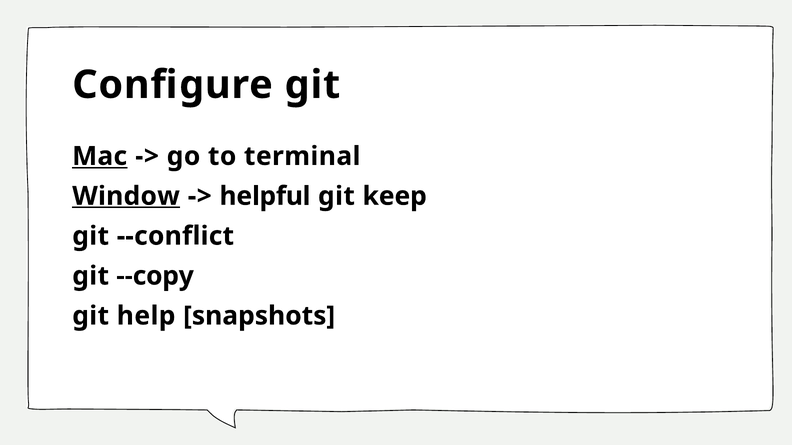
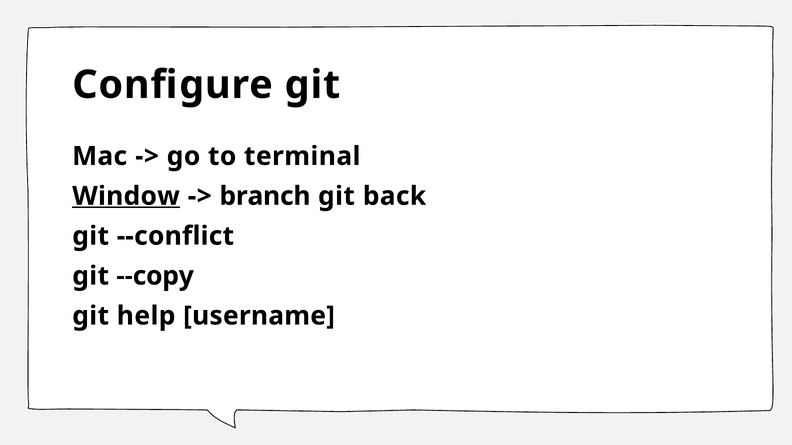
Mac underline: present -> none
helpful: helpful -> branch
keep: keep -> back
snapshots: snapshots -> username
